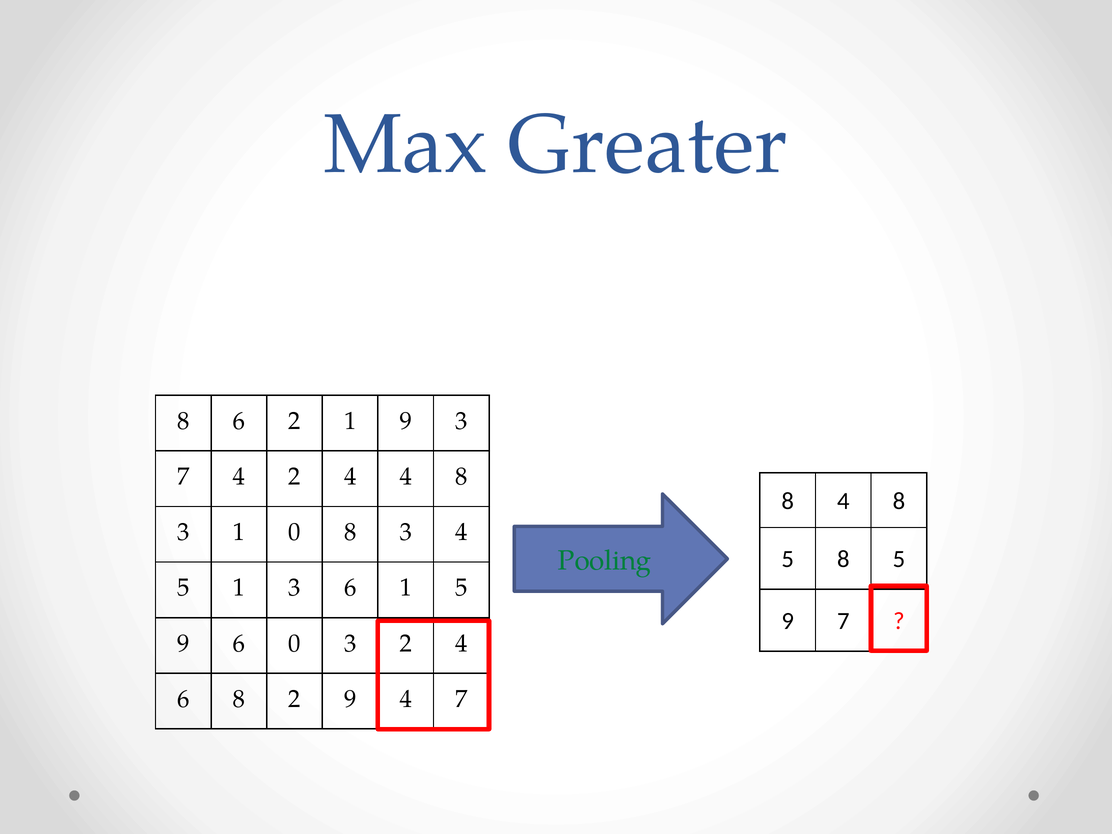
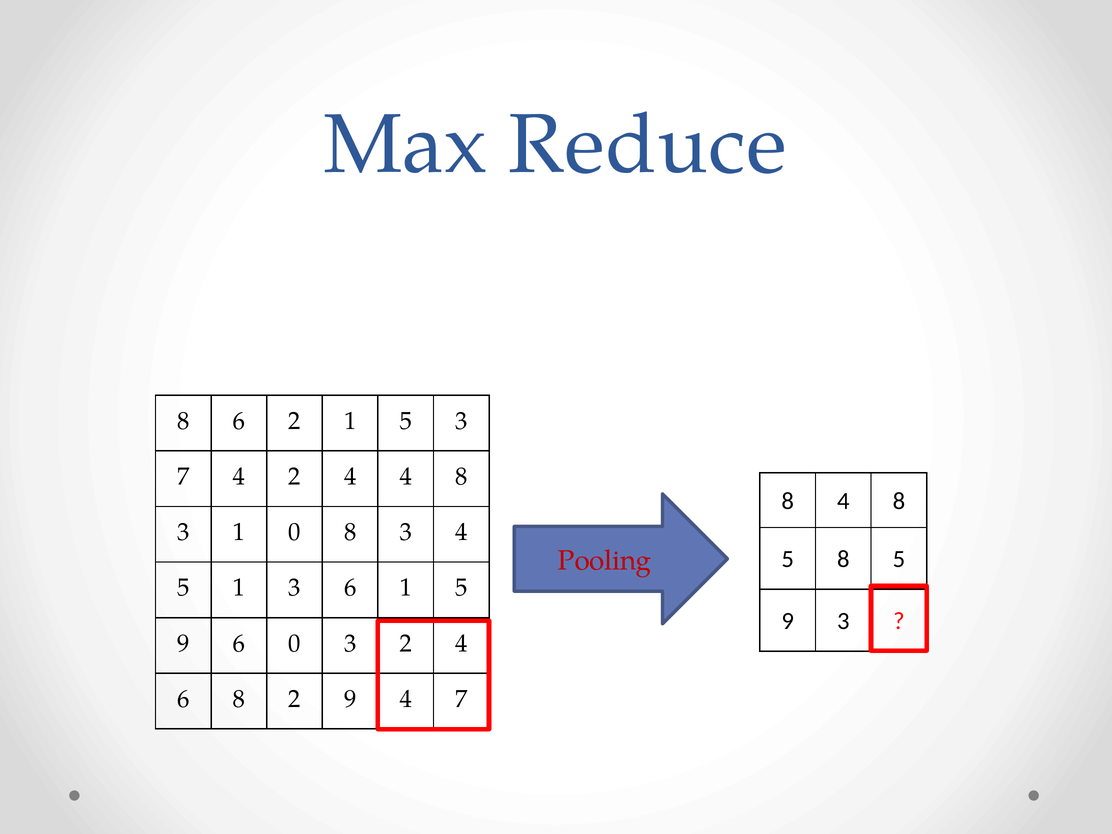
Greater: Greater -> Reduce
2 1 9: 9 -> 5
Pooling colour: green -> red
9 7: 7 -> 3
